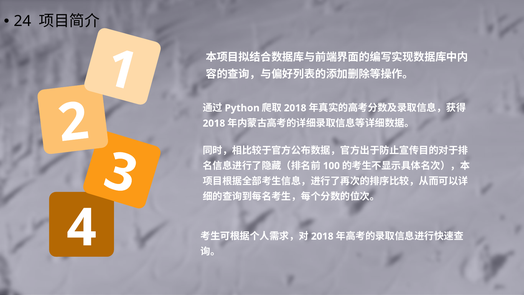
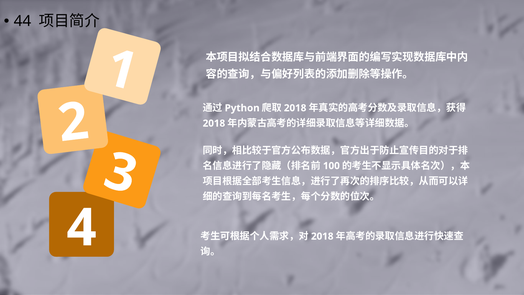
24: 24 -> 44
